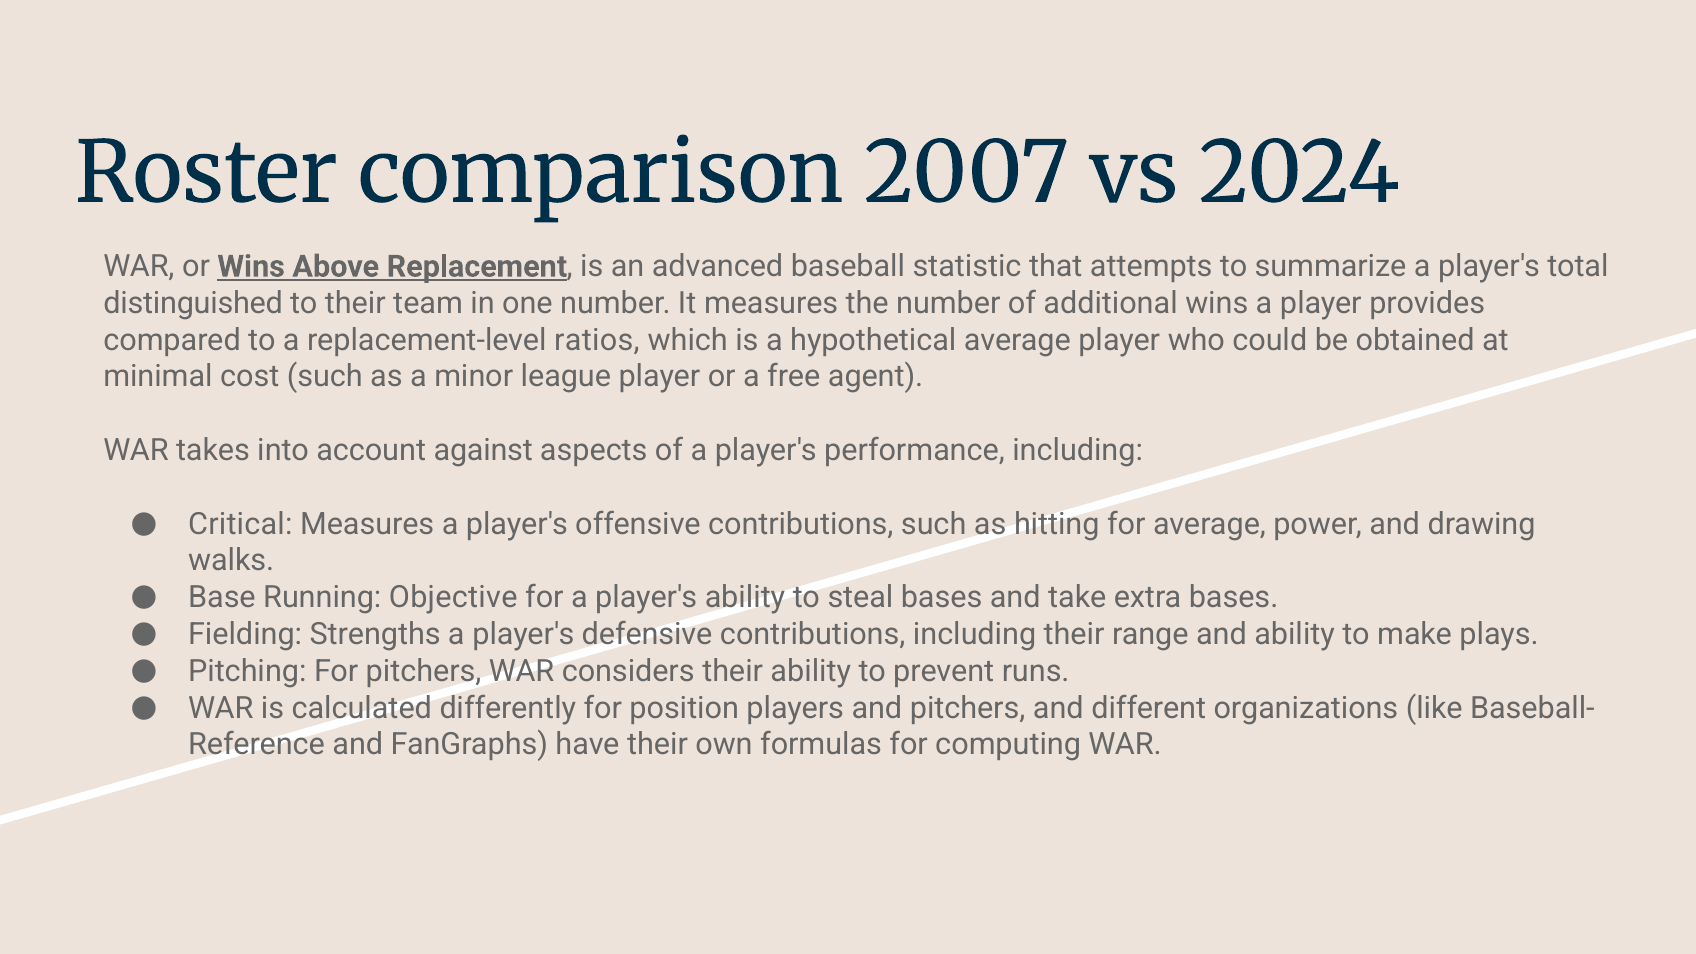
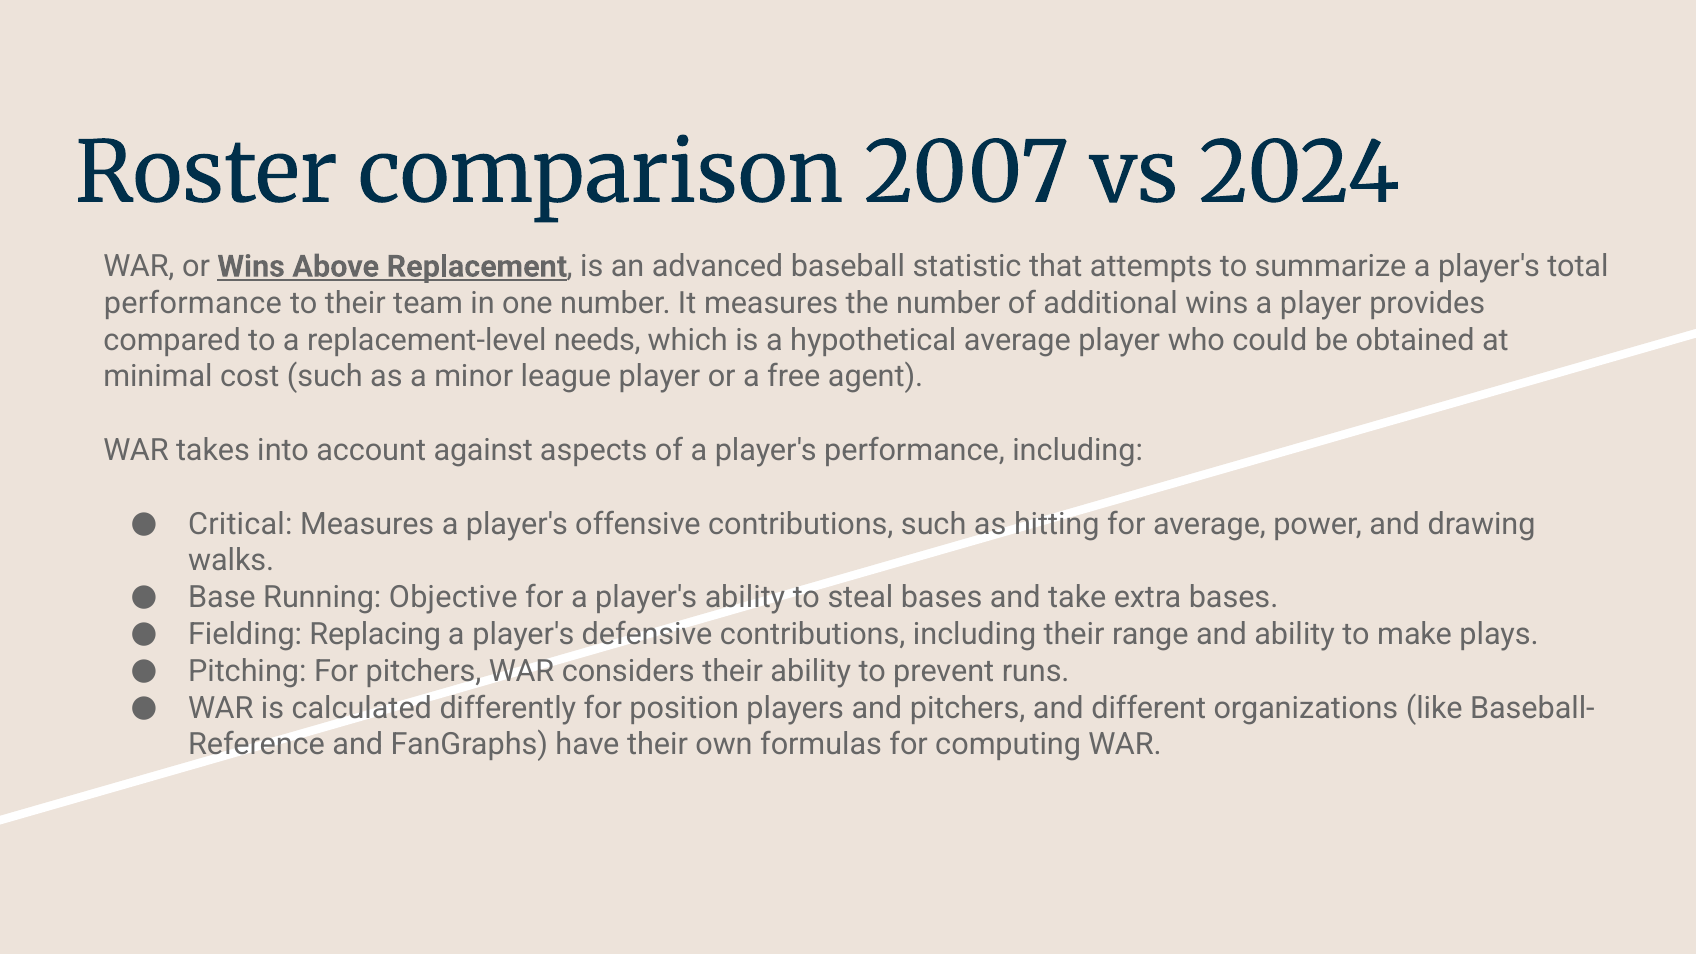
distinguished at (193, 303): distinguished -> performance
ratios: ratios -> needs
Strengths: Strengths -> Replacing
